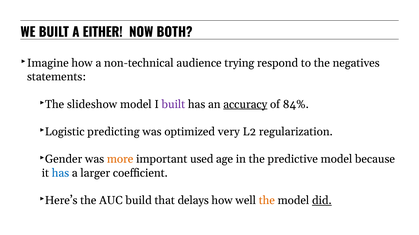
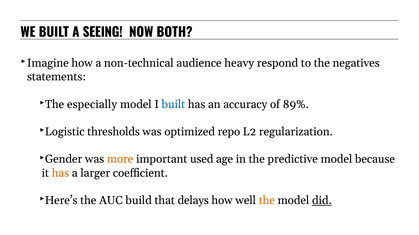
EITHER: EITHER -> SEEING
trying: trying -> heavy
slideshow: slideshow -> especially
built at (173, 104) colour: purple -> blue
accuracy underline: present -> none
84%: 84% -> 89%
predicting: predicting -> thresholds
very: very -> repo
has at (60, 173) colour: blue -> orange
